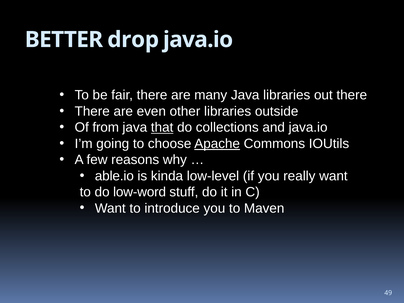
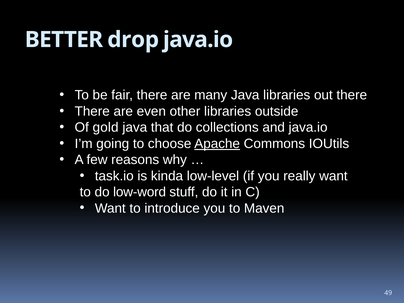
from: from -> gold
that underline: present -> none
able.io: able.io -> task.io
